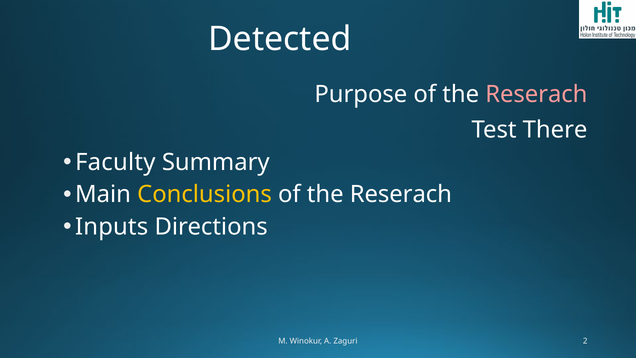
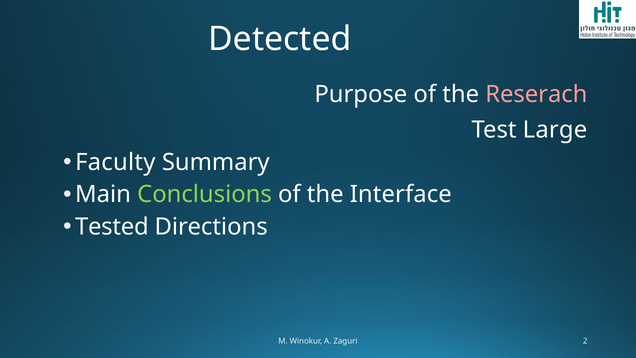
There: There -> Large
Conclusions colour: yellow -> light green
Reserach at (401, 194): Reserach -> Interface
Inputs: Inputs -> Tested
